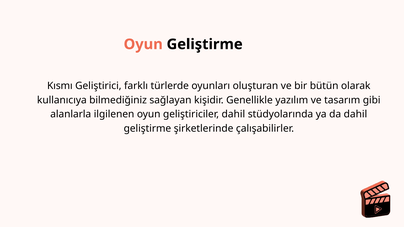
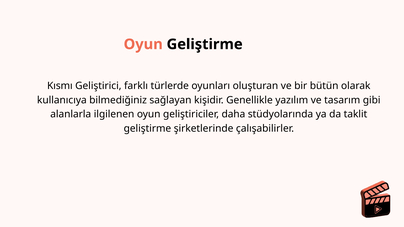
geliştiriciler dahil: dahil -> daha
da dahil: dahil -> taklit
